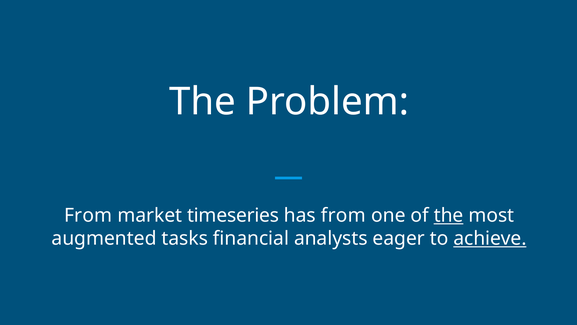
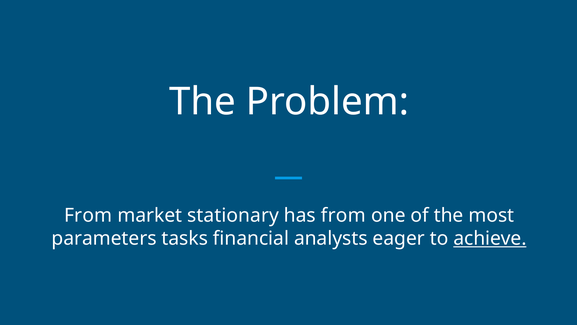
timeseries: timeseries -> stationary
the at (449, 215) underline: present -> none
augmented: augmented -> parameters
